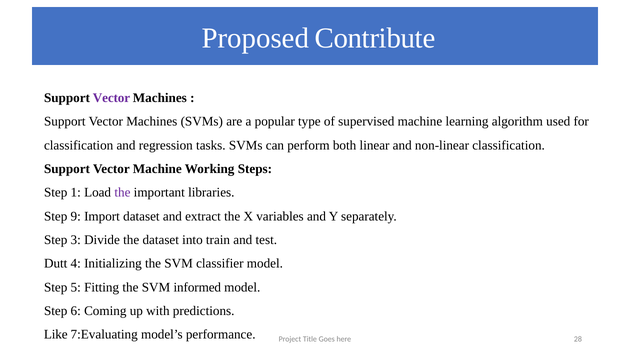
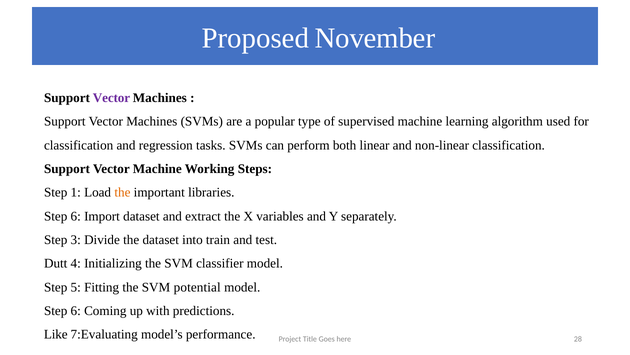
Contribute: Contribute -> November
the at (122, 192) colour: purple -> orange
9 at (76, 216): 9 -> 6
informed: informed -> potential
